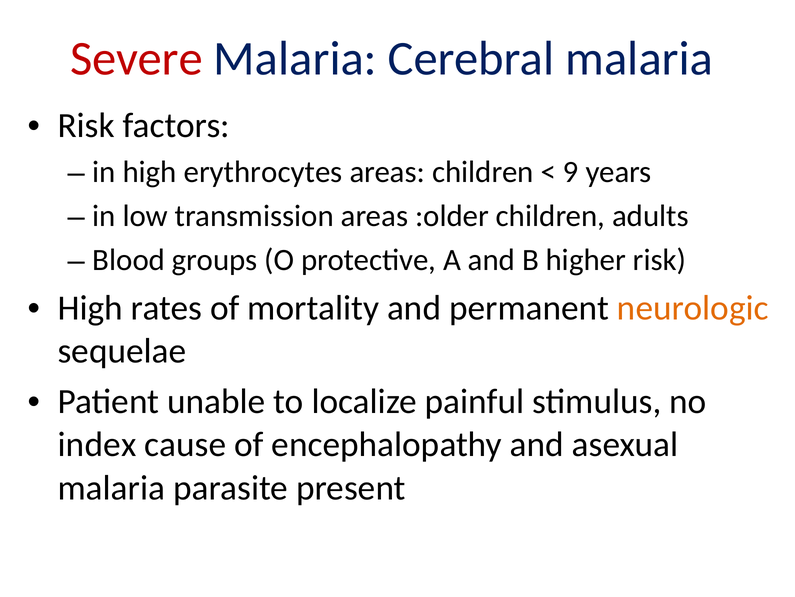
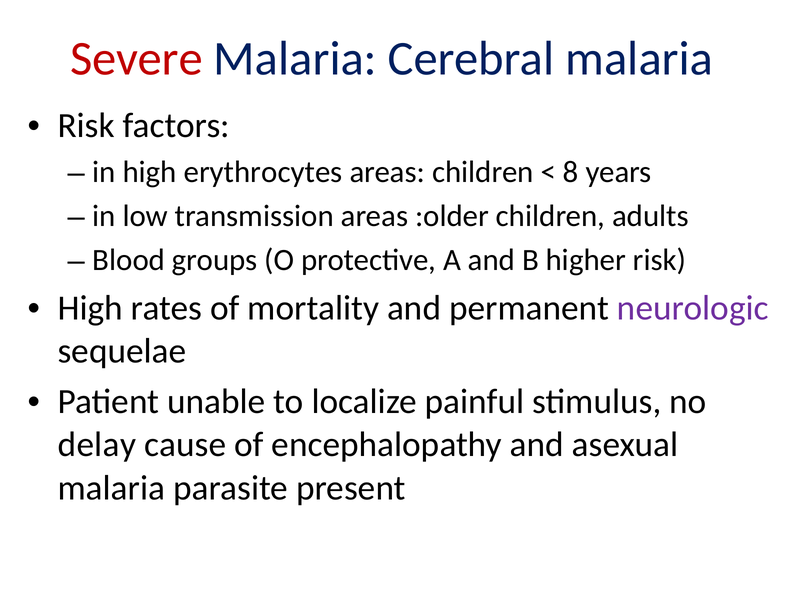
9: 9 -> 8
neurologic colour: orange -> purple
index: index -> delay
